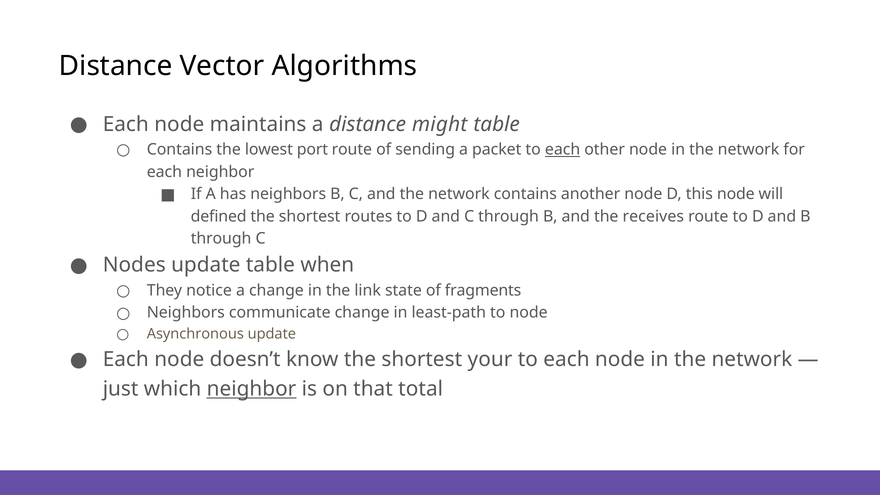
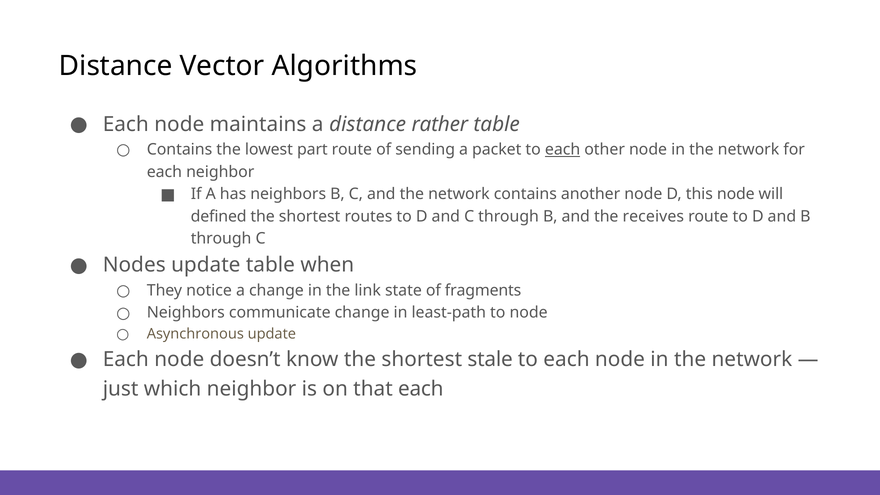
might: might -> rather
port: port -> part
your: your -> stale
neighbor at (252, 389) underline: present -> none
that total: total -> each
